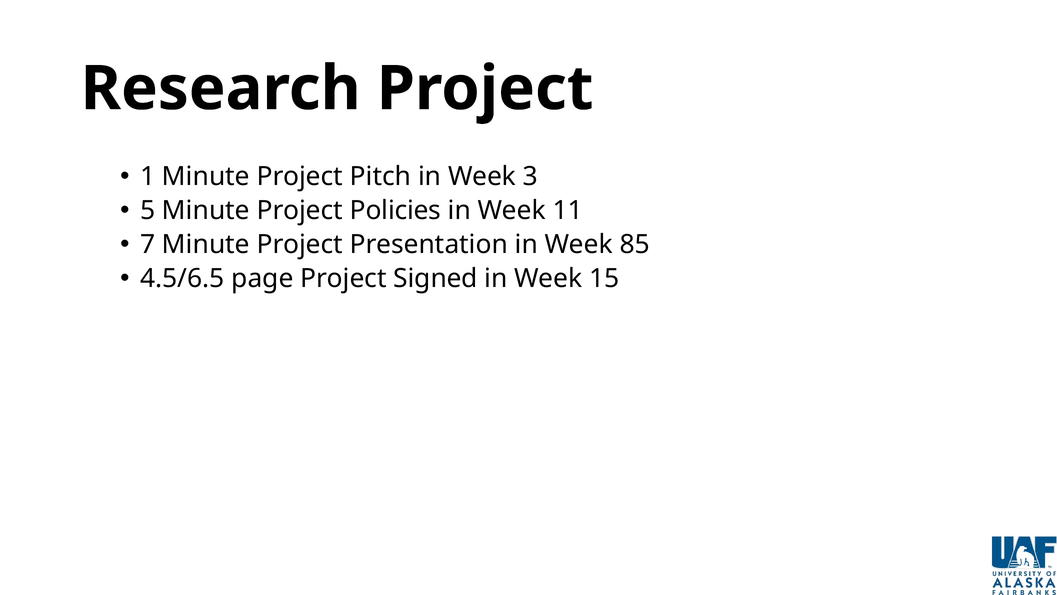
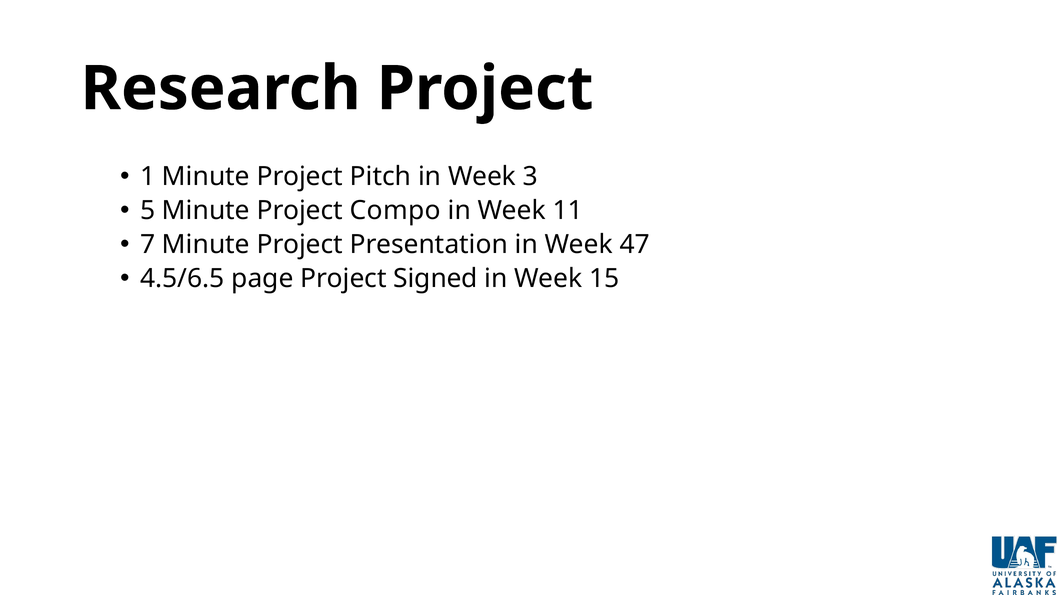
Policies: Policies -> Compo
85: 85 -> 47
